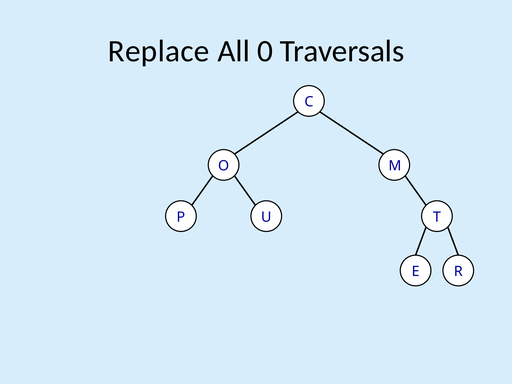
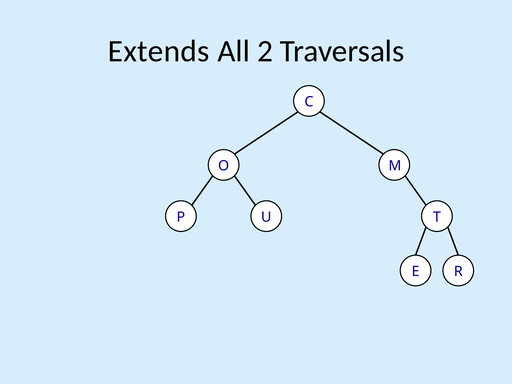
Replace: Replace -> Extends
0: 0 -> 2
